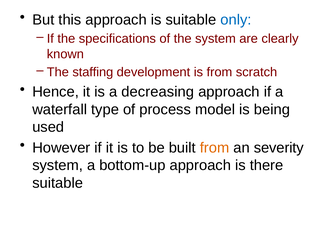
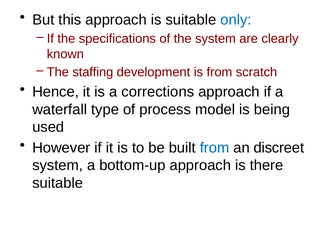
decreasing: decreasing -> corrections
from at (215, 148) colour: orange -> blue
severity: severity -> discreet
